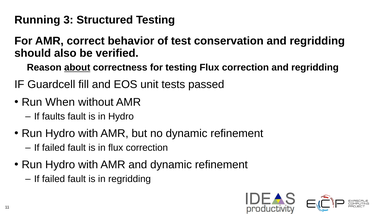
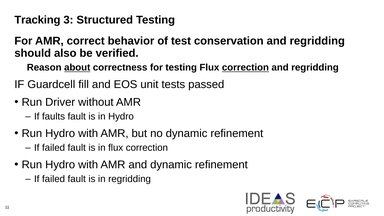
Running: Running -> Tracking
correction at (245, 68) underline: none -> present
When: When -> Driver
